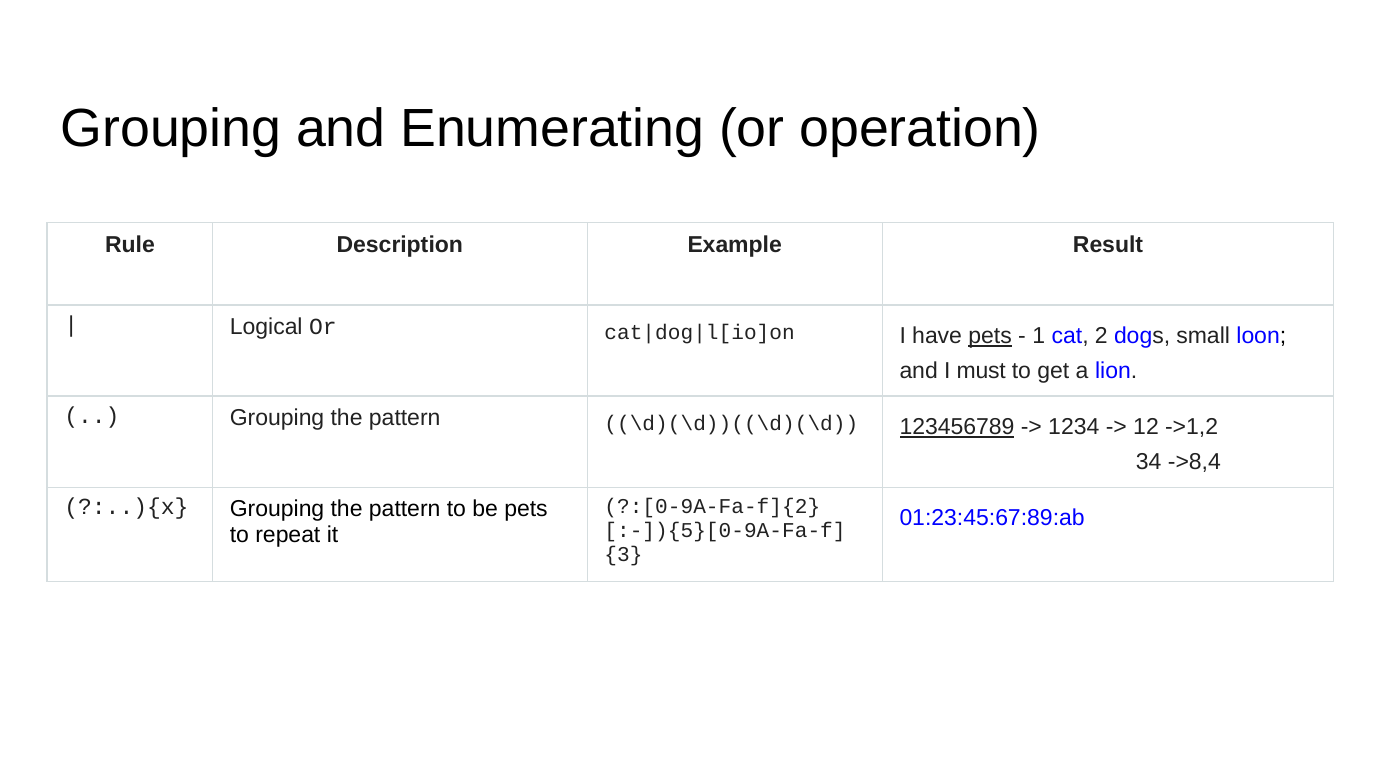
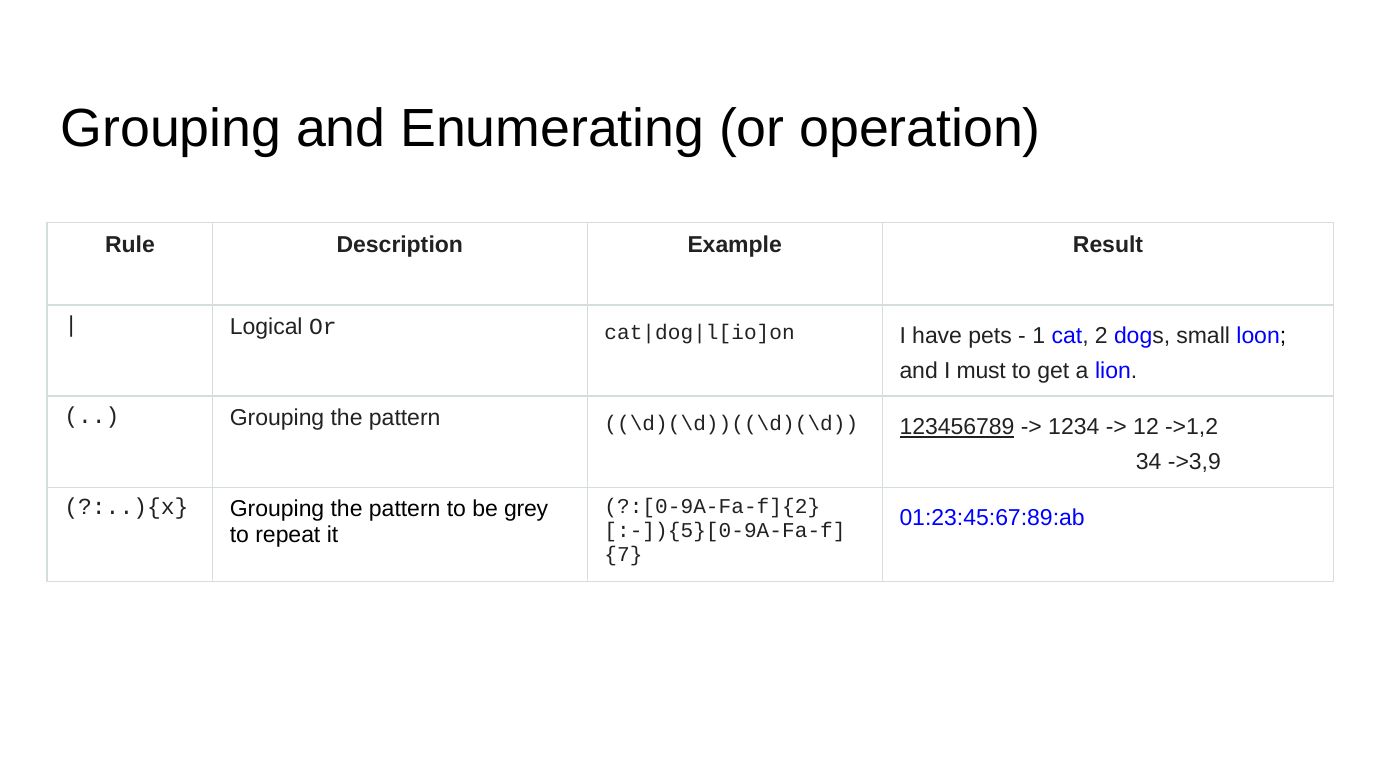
pets at (990, 336) underline: present -> none
->8,4: ->8,4 -> ->3,9
be pets: pets -> grey
3: 3 -> 7
